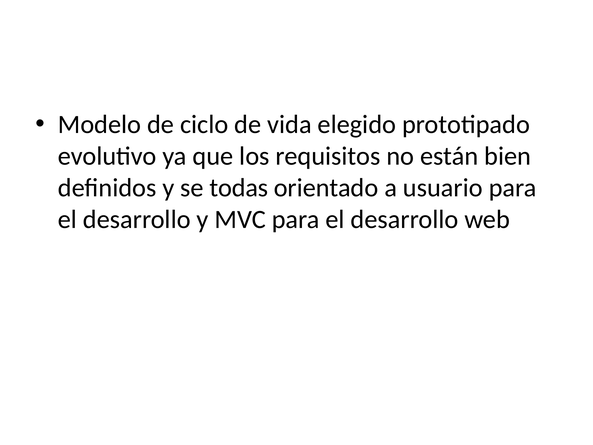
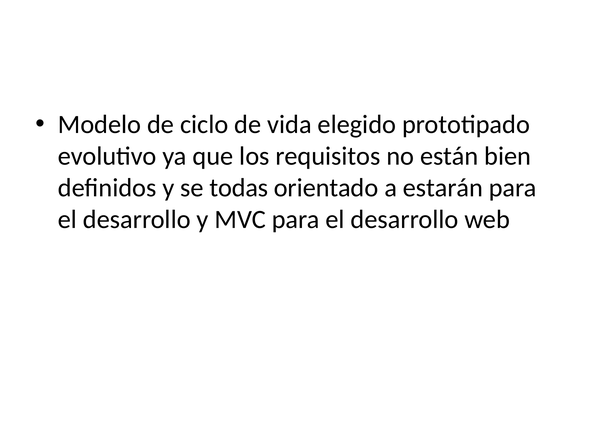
usuario: usuario -> estarán
